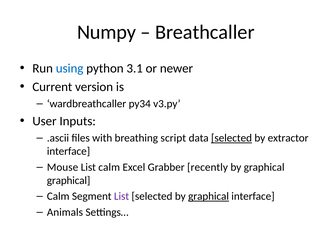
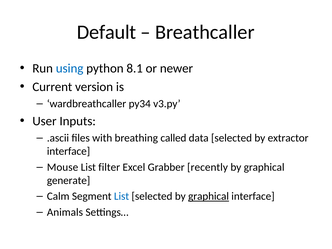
Numpy: Numpy -> Default
3.1: 3.1 -> 8.1
script: script -> called
selected at (232, 138) underline: present -> none
List calm: calm -> filter
graphical at (69, 180): graphical -> generate
List at (122, 196) colour: purple -> blue
